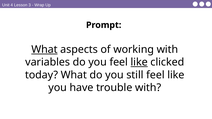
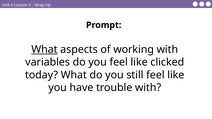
like at (139, 62) underline: present -> none
